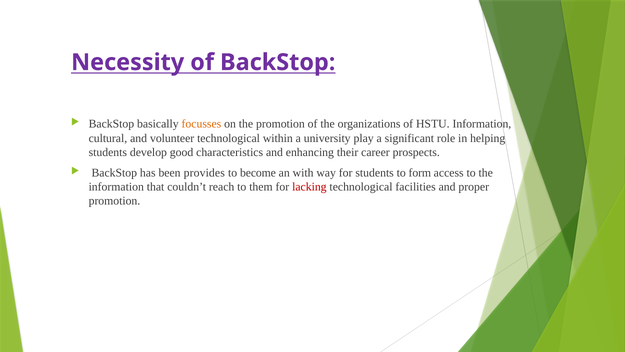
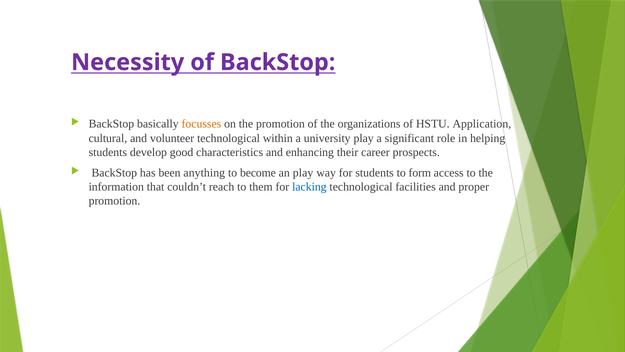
HSTU Information: Information -> Application
provides: provides -> anything
an with: with -> play
lacking colour: red -> blue
